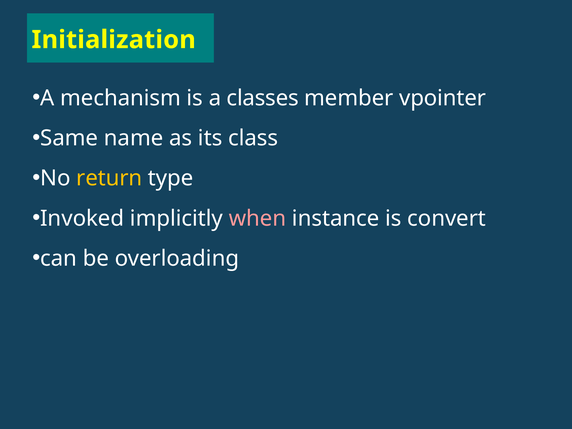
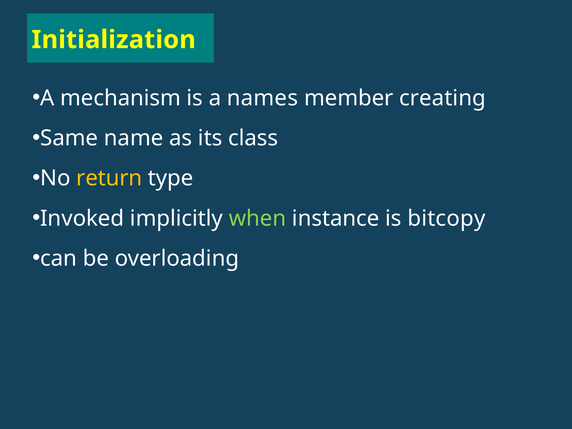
classes: classes -> names
vpointer: vpointer -> creating
when colour: pink -> light green
convert: convert -> bitcopy
